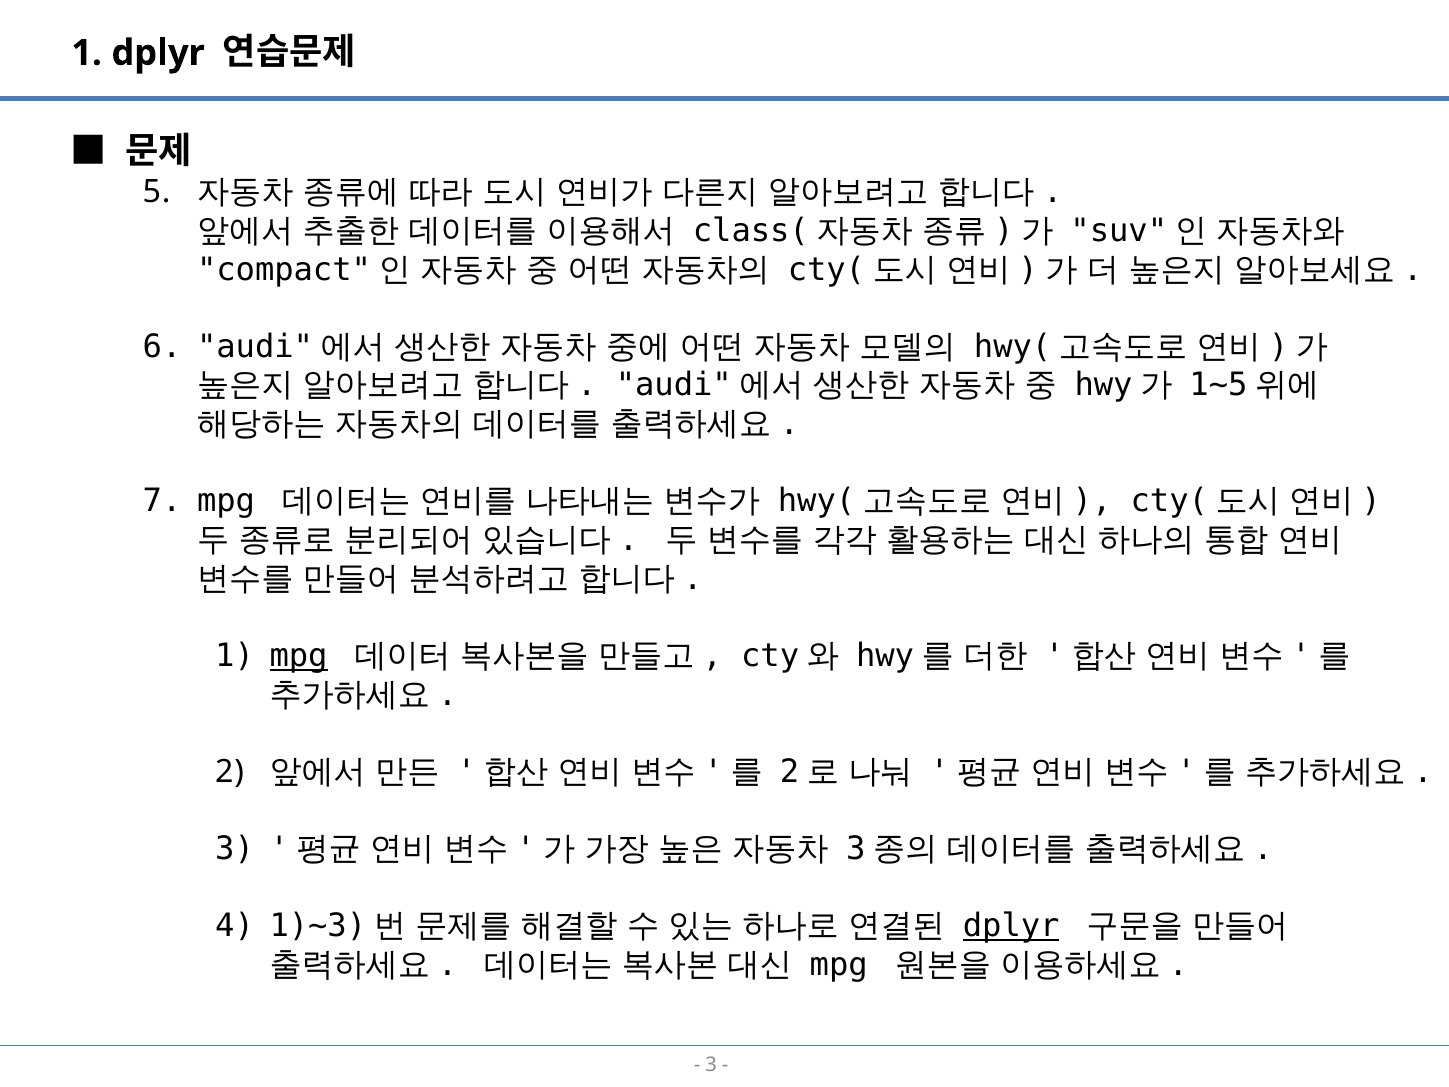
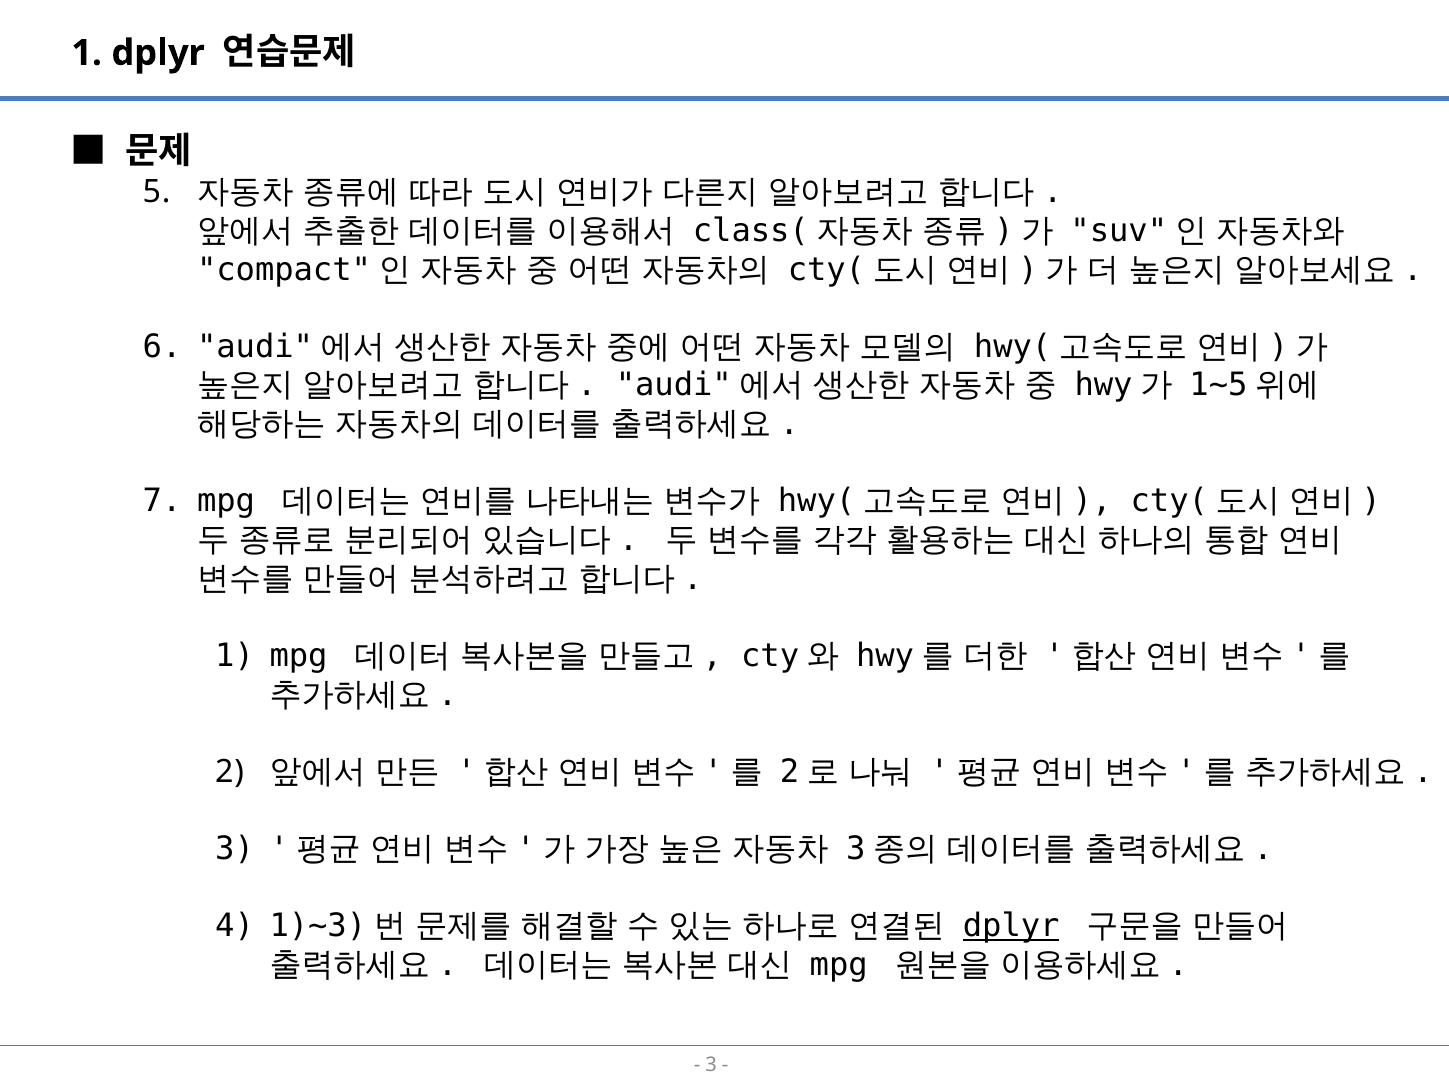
mpg at (299, 656) underline: present -> none
